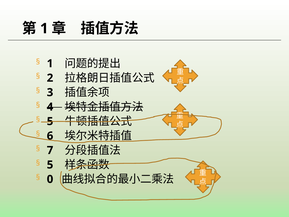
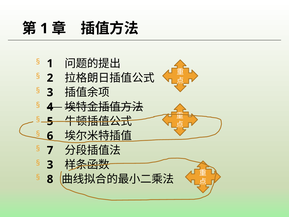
5 at (50, 165): 5 -> 3
0: 0 -> 8
